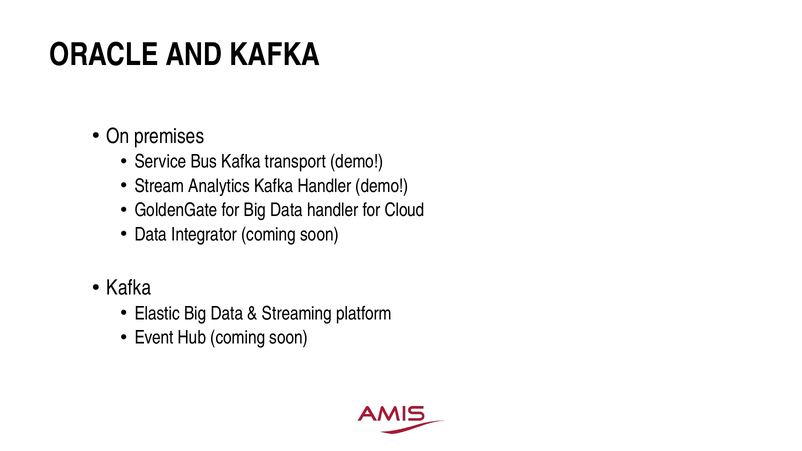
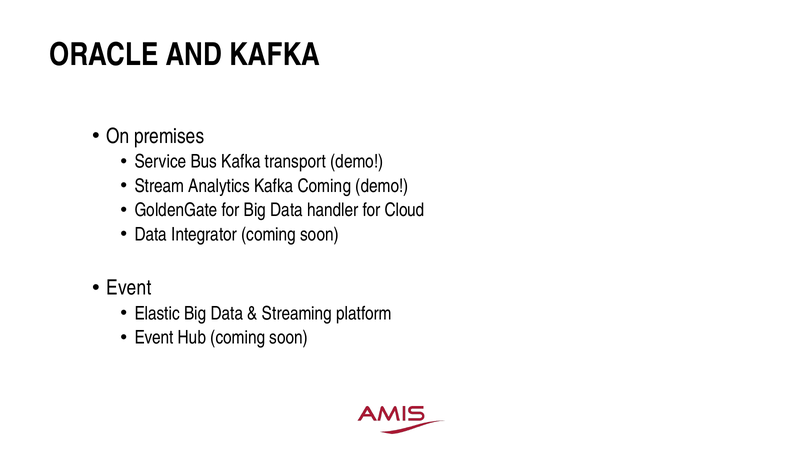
Kafka Handler: Handler -> Coming
Kafka at (129, 288): Kafka -> Event
